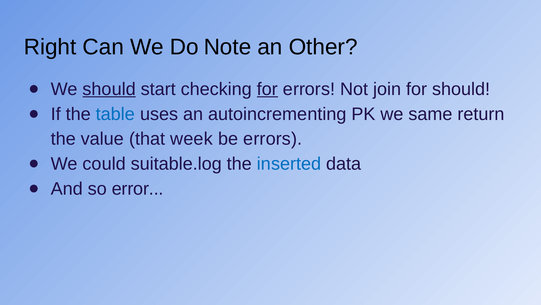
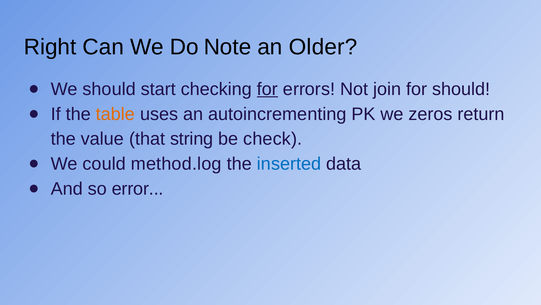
Other: Other -> Older
should at (109, 89) underline: present -> none
table colour: blue -> orange
same: same -> zeros
week: week -> string
be errors: errors -> check
suitable.log: suitable.log -> method.log
